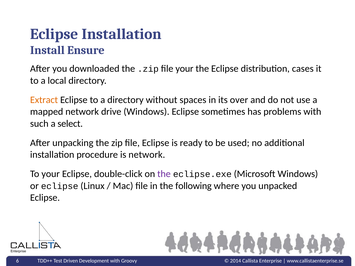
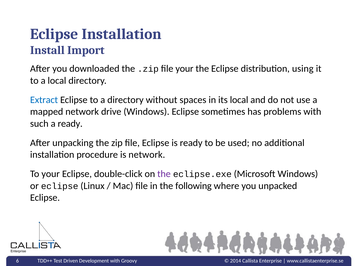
Ensure: Ensure -> Import
cases: cases -> using
Extract colour: orange -> blue
its over: over -> local
a select: select -> ready
